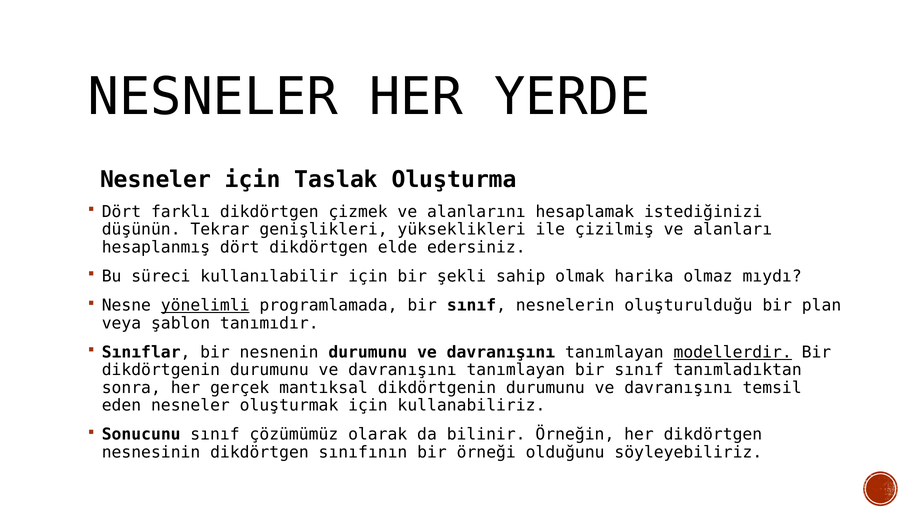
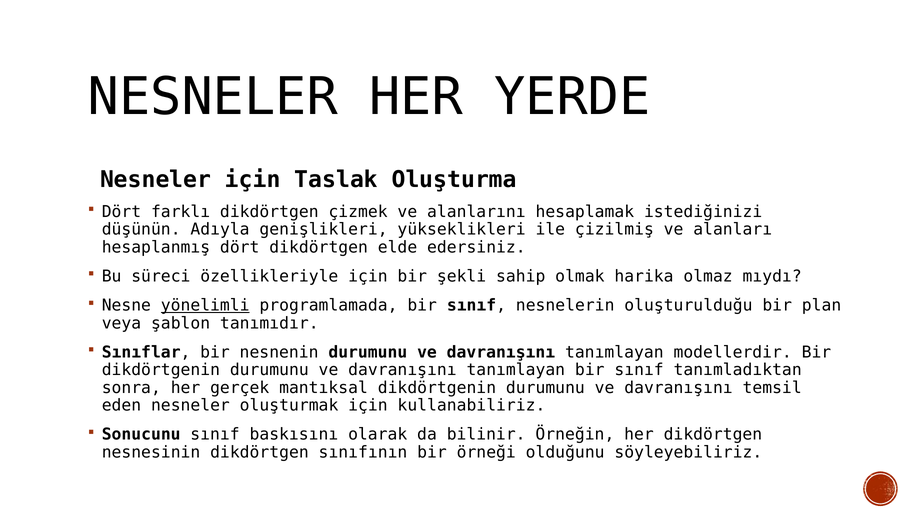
Tekrar: Tekrar -> Adıyla
kullanılabilir: kullanılabilir -> özellikleriyle
modellerdir underline: present -> none
çözümümüz: çözümümüz -> baskısını
